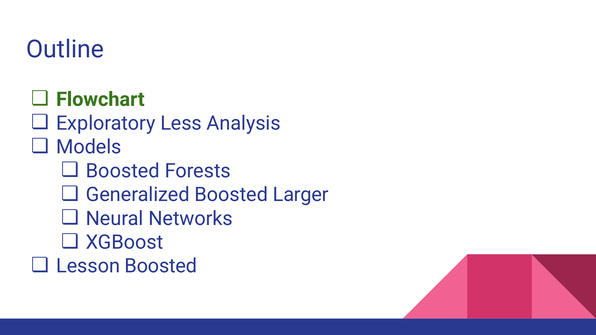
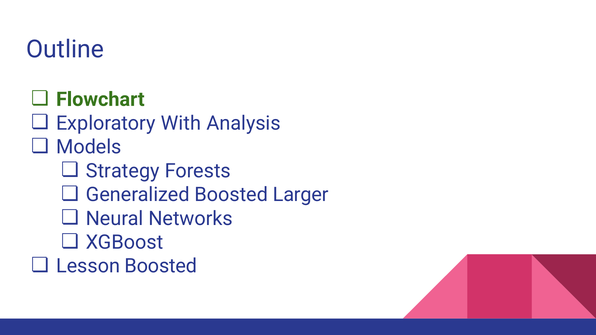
Less: Less -> With
Boosted at (123, 171): Boosted -> Strategy
